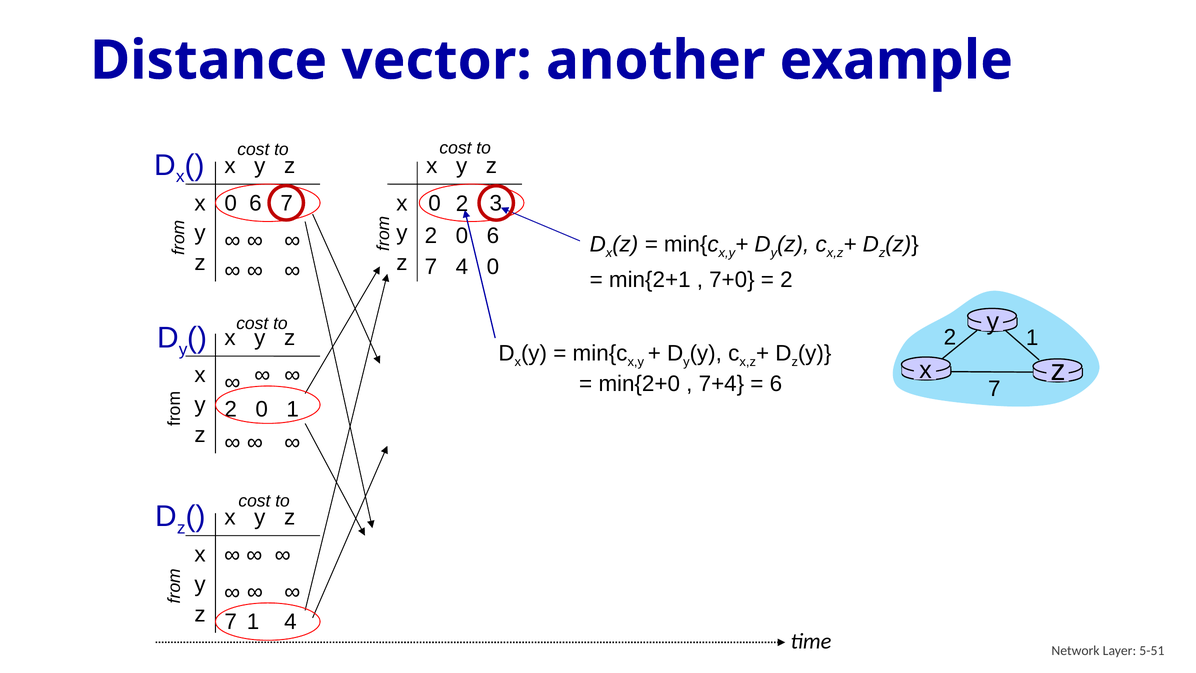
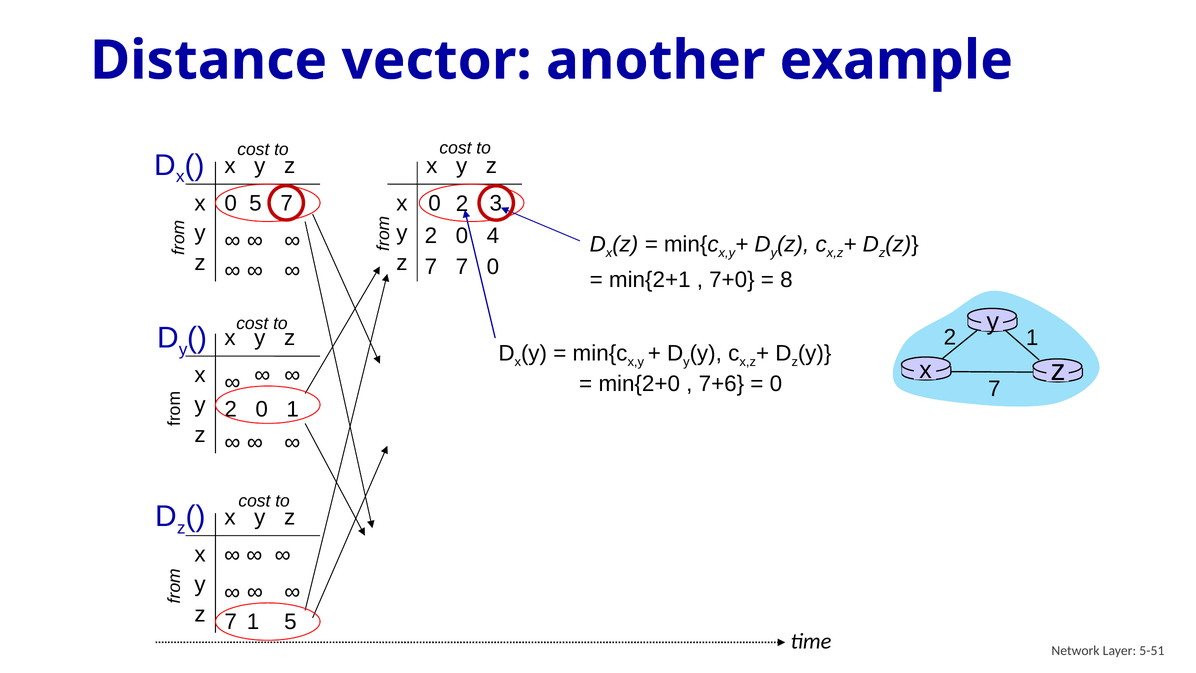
6 at (255, 203): 6 -> 5
2 0 6: 6 -> 4
7 4: 4 -> 7
2 at (786, 280): 2 -> 8
7+4: 7+4 -> 7+6
6 at (776, 384): 6 -> 0
1 4: 4 -> 5
